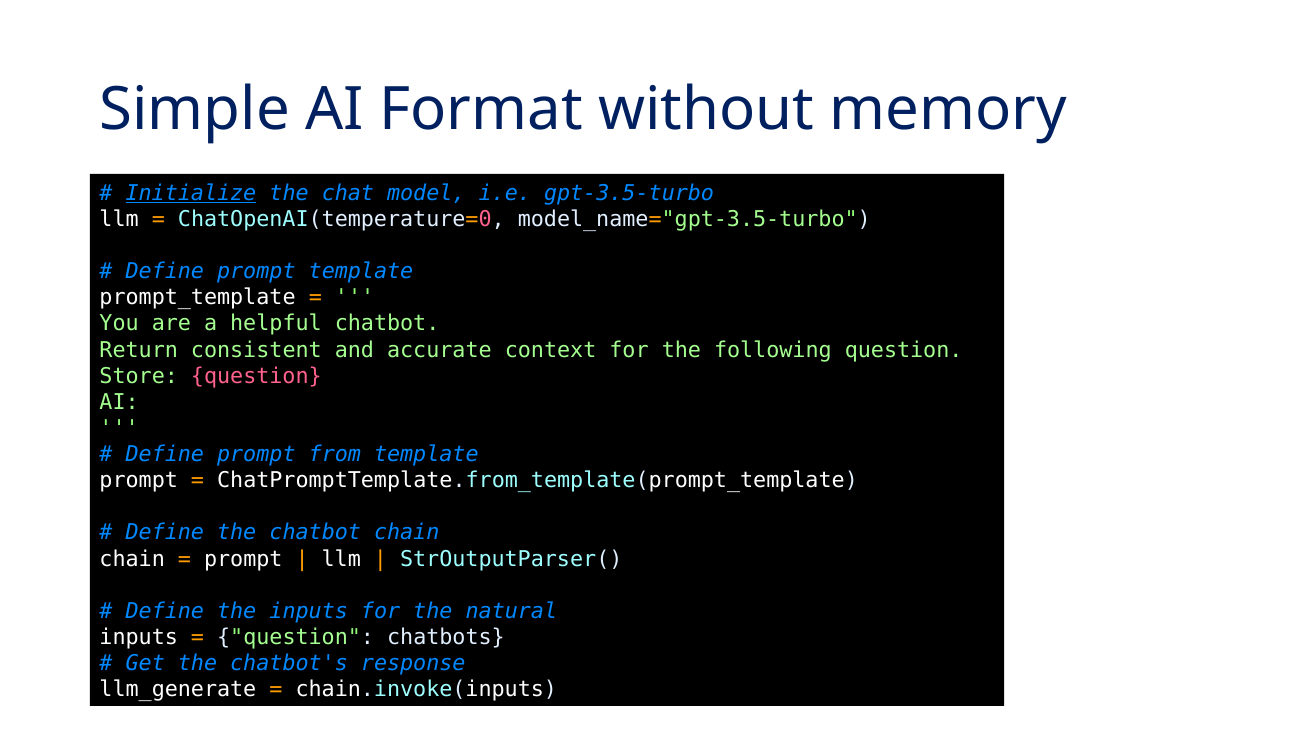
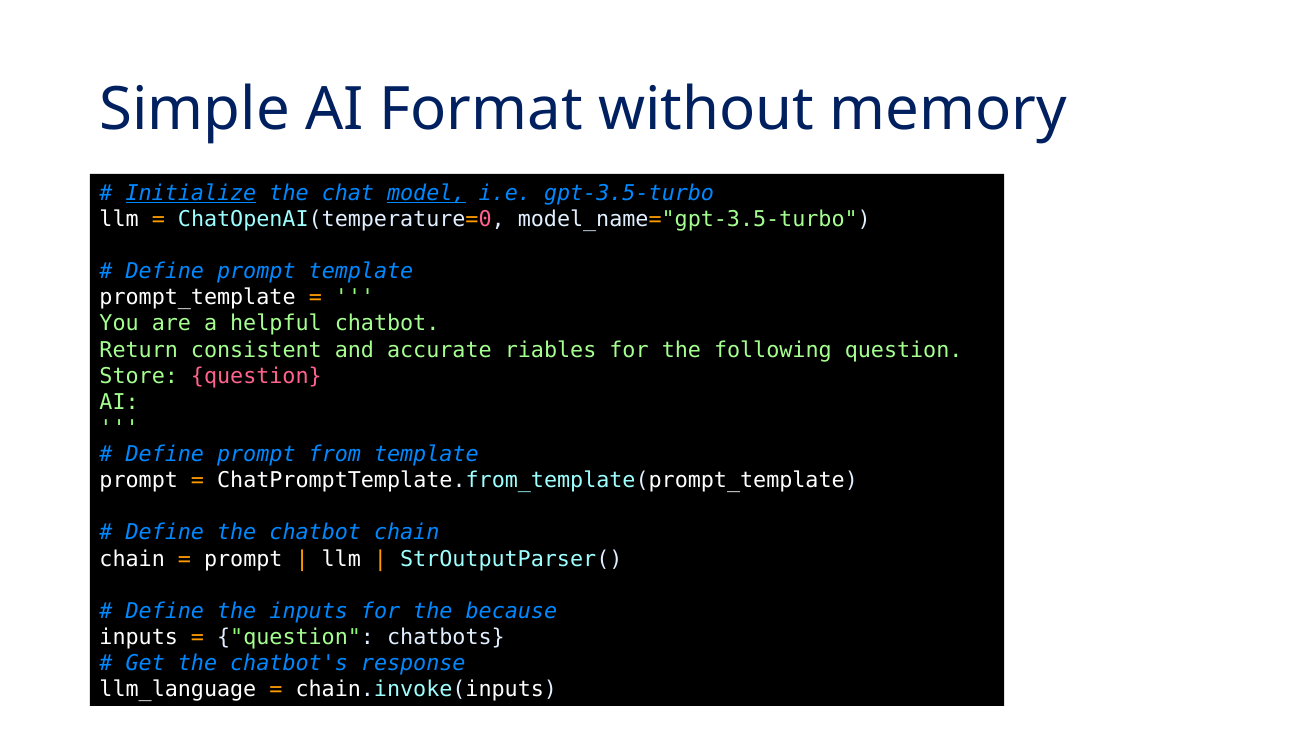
model underline: none -> present
context: context -> riables
natural: natural -> because
llm_generate: llm_generate -> llm_language
